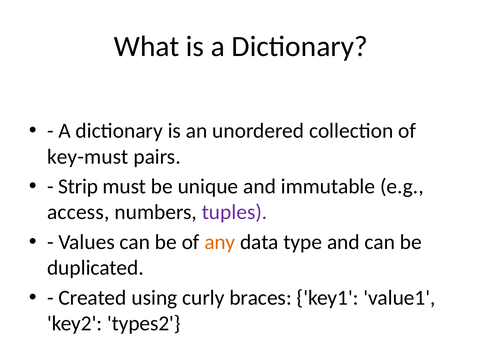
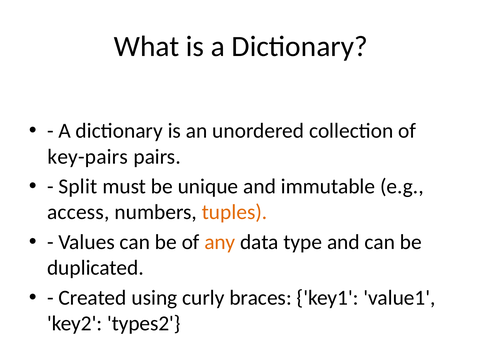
key-must: key-must -> key-pairs
Strip: Strip -> Split
tuples colour: purple -> orange
